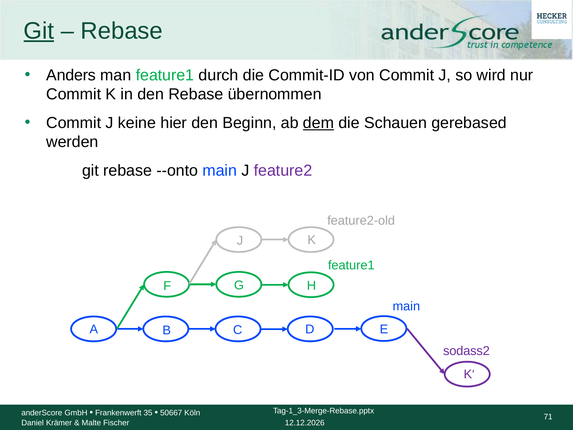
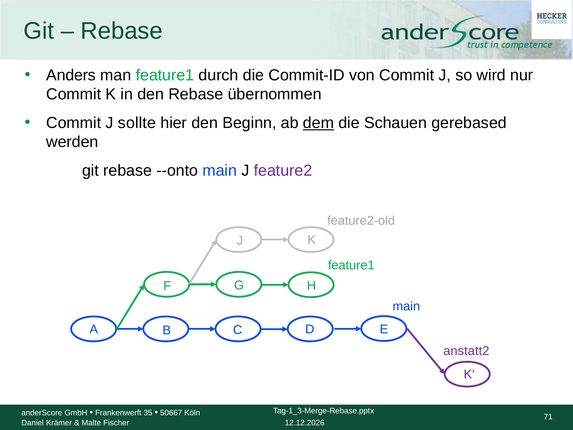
Git at (39, 31) underline: present -> none
keine: keine -> sollte
sodass2: sodass2 -> anstatt2
